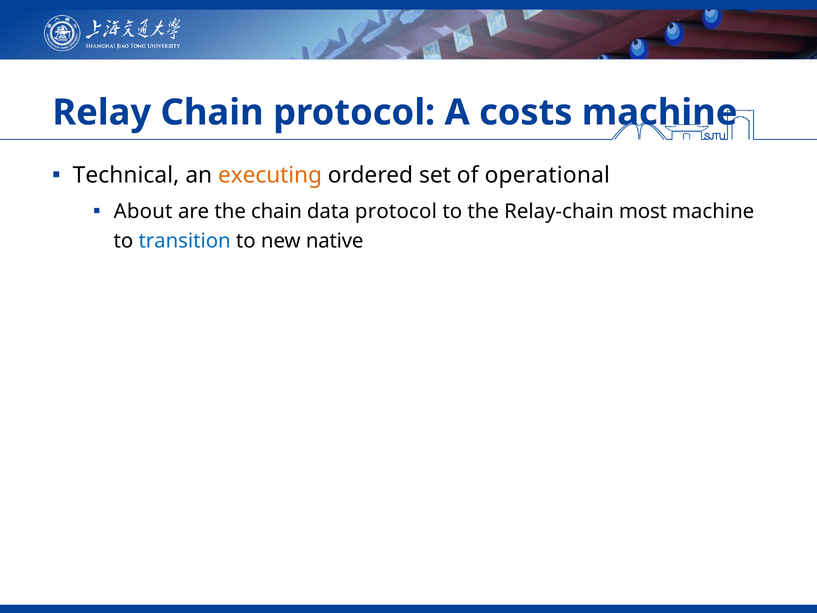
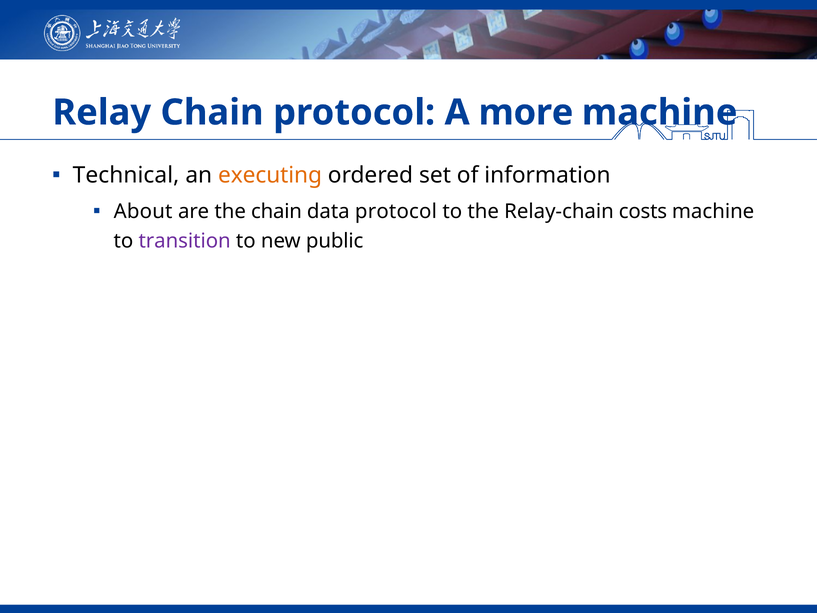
costs: costs -> more
operational: operational -> information
most: most -> costs
transition colour: blue -> purple
native: native -> public
